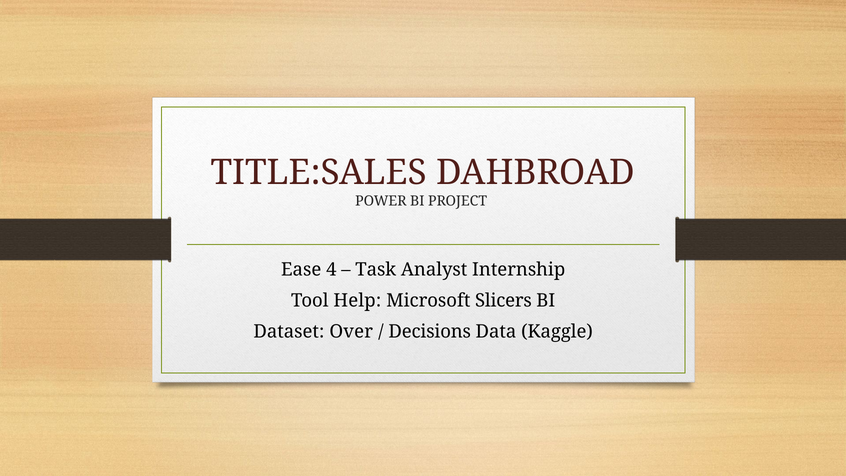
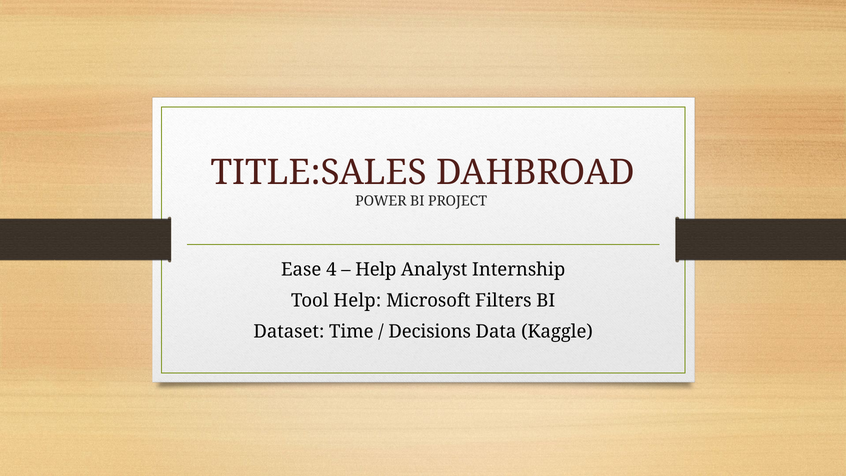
Task at (376, 269): Task -> Help
Slicers: Slicers -> Filters
Over: Over -> Time
